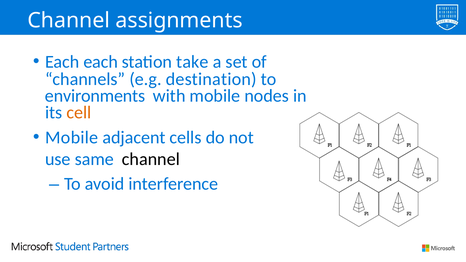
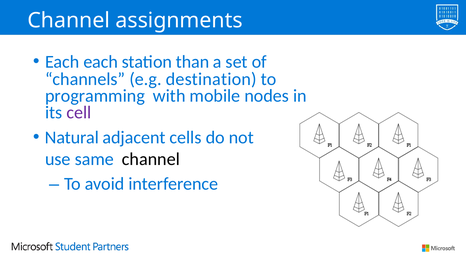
take: take -> than
environments: environments -> programming
cell colour: orange -> purple
Mobile at (72, 138): Mobile -> Natural
